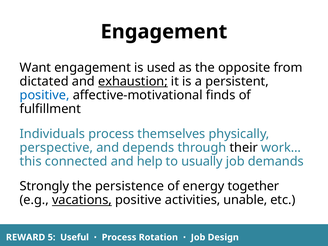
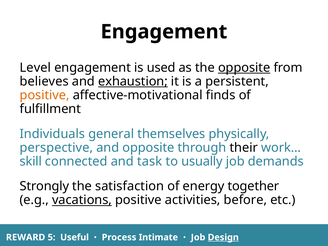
Want: Want -> Level
opposite at (244, 68) underline: none -> present
dictated: dictated -> believes
positive at (45, 95) colour: blue -> orange
Individuals process: process -> general
and depends: depends -> opposite
this: this -> skill
help: help -> task
persistence: persistence -> satisfaction
unable: unable -> before
Rotation: Rotation -> Intimate
Design underline: none -> present
